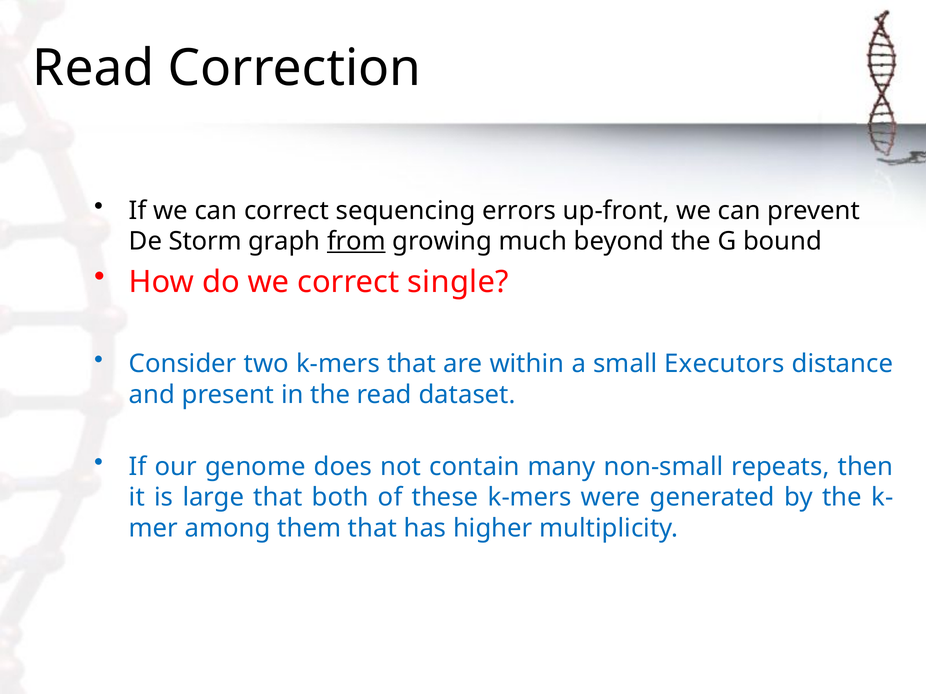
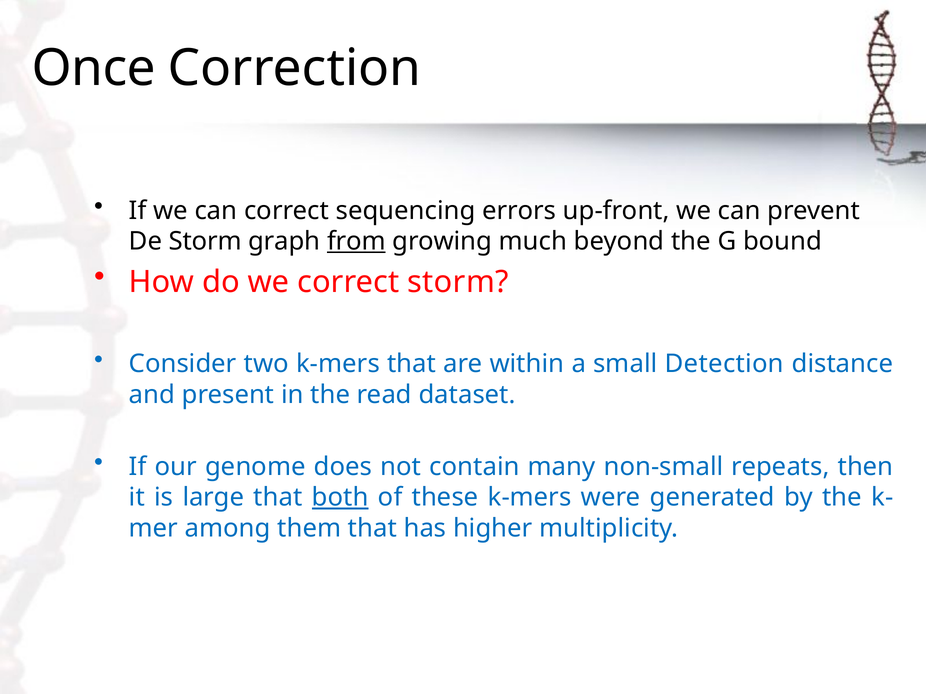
Read at (93, 68): Read -> Once
correct single: single -> storm
Executors: Executors -> Detection
both underline: none -> present
